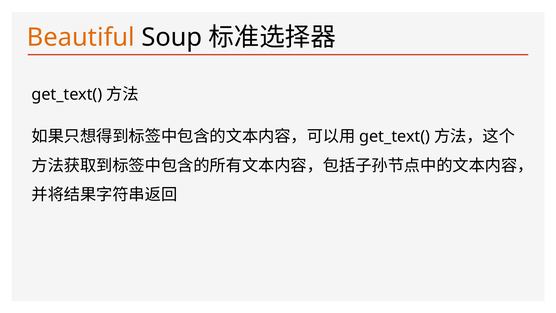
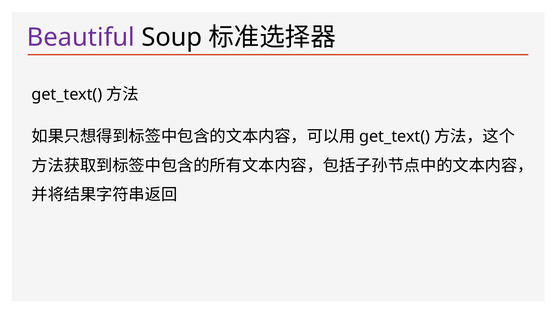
Beautiful colour: orange -> purple
